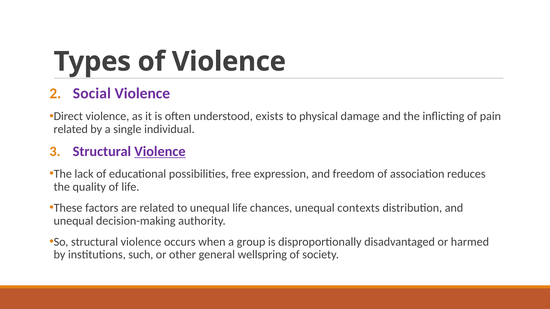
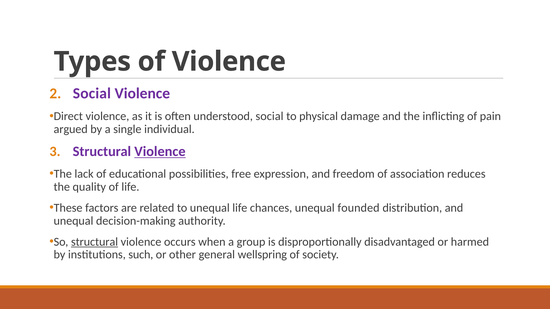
understood exists: exists -> social
related at (71, 129): related -> argued
contexts: contexts -> founded
structural at (95, 242) underline: none -> present
